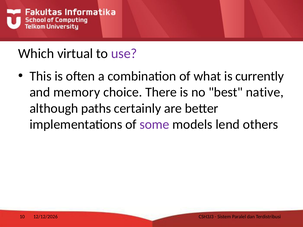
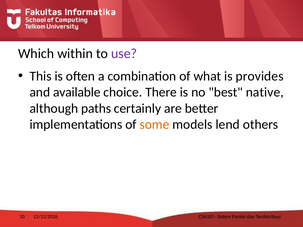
virtual: virtual -> within
currently: currently -> provides
memory: memory -> available
some colour: purple -> orange
